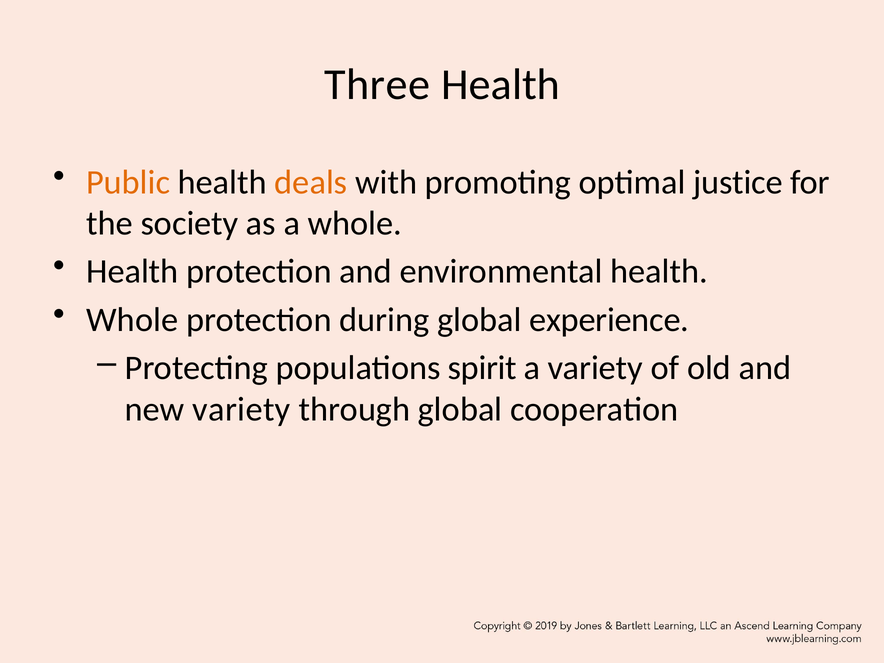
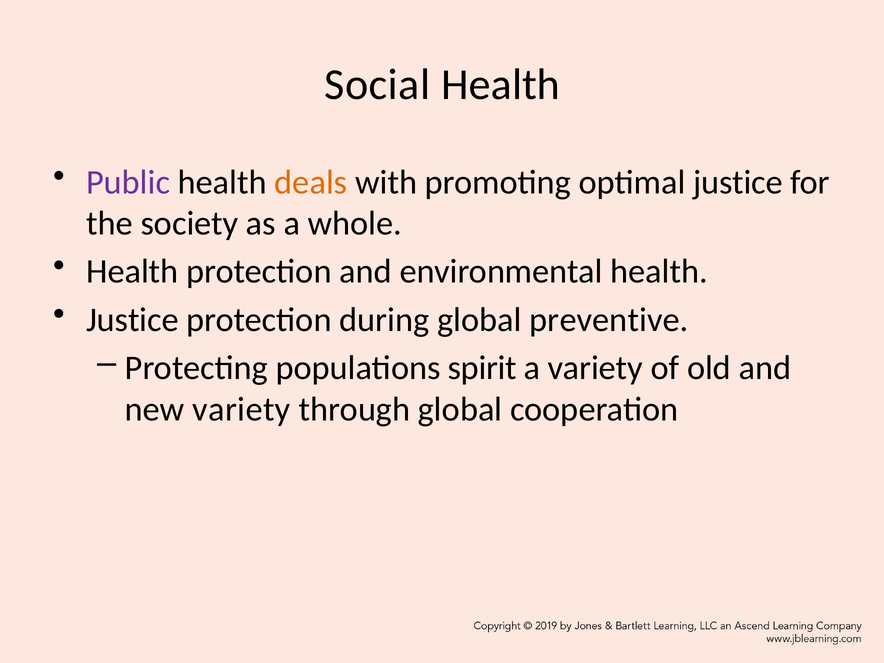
Three: Three -> Social
Public colour: orange -> purple
Whole at (132, 320): Whole -> Justice
experience: experience -> preventive
